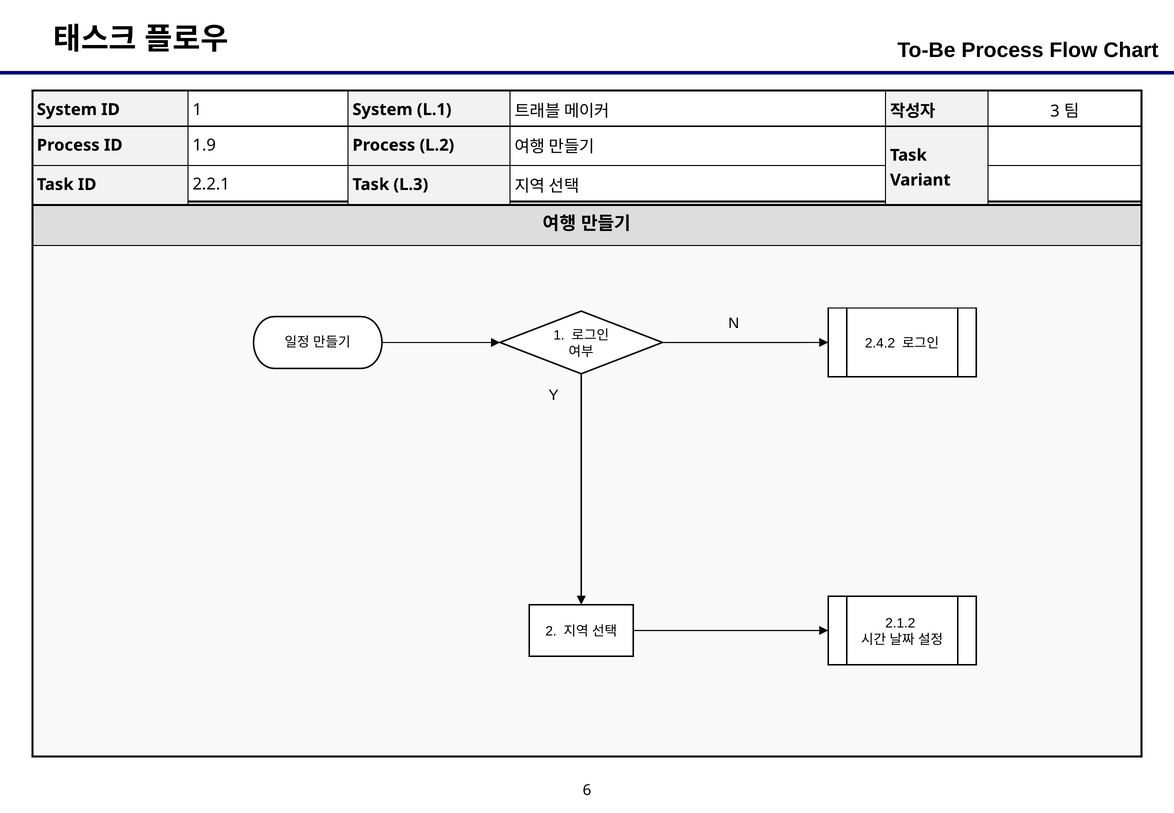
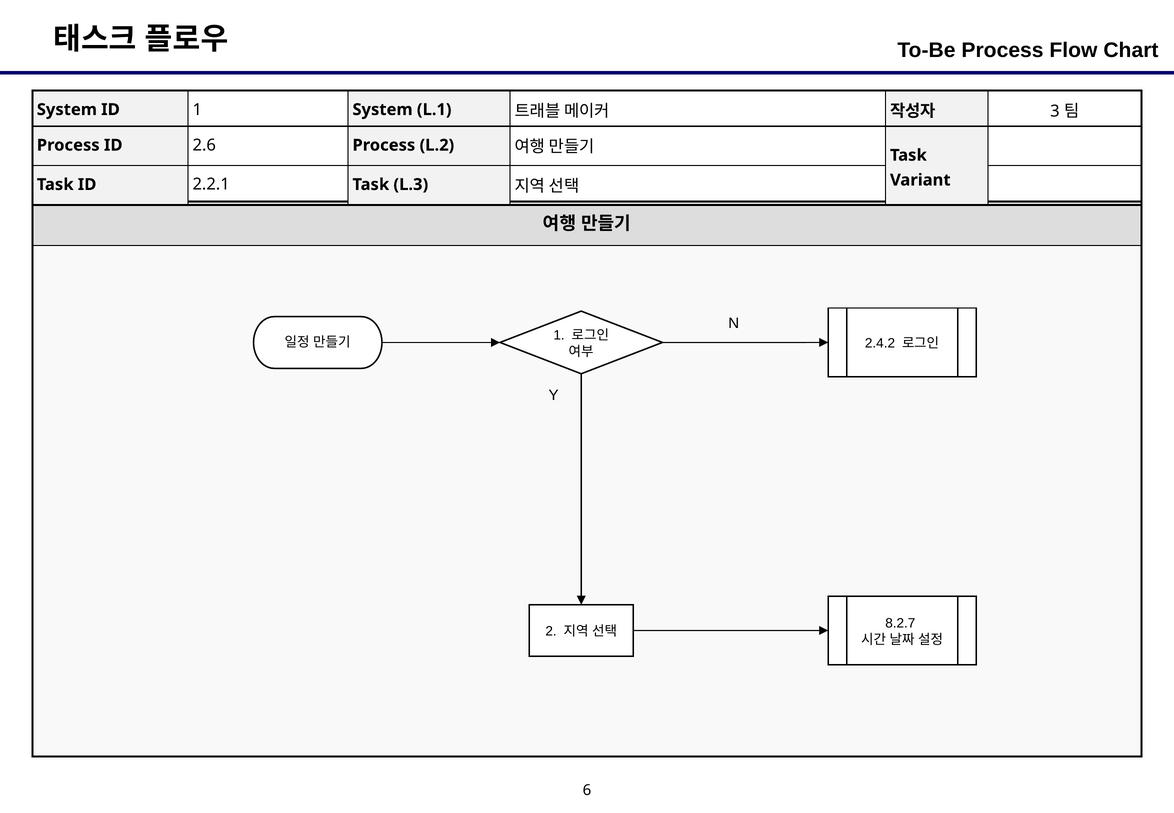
1.9: 1.9 -> 2.6
2.1.2: 2.1.2 -> 8.2.7
